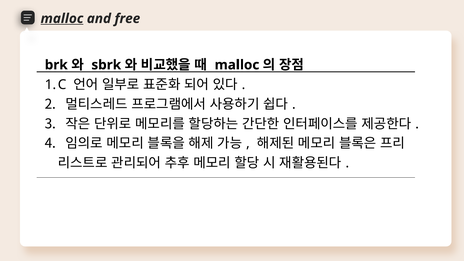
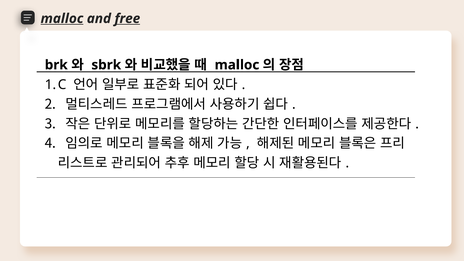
free underline: none -> present
